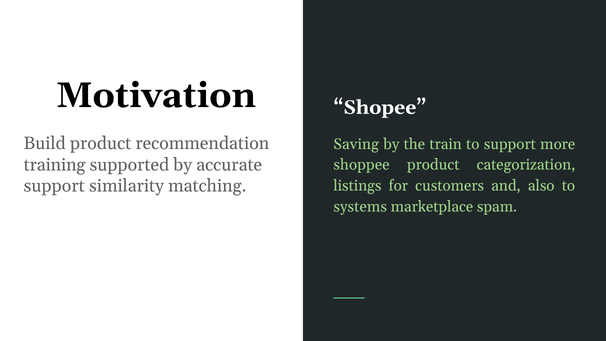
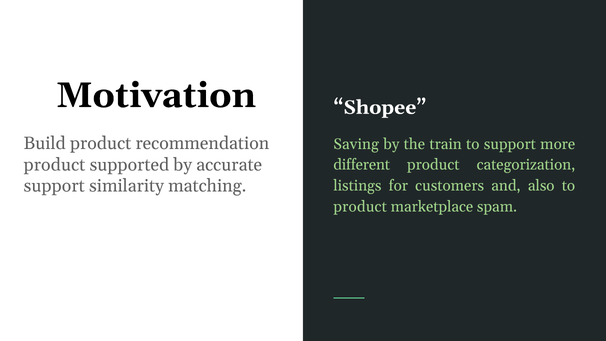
training at (55, 165): training -> product
shoppee: shoppee -> different
systems at (360, 207): systems -> product
